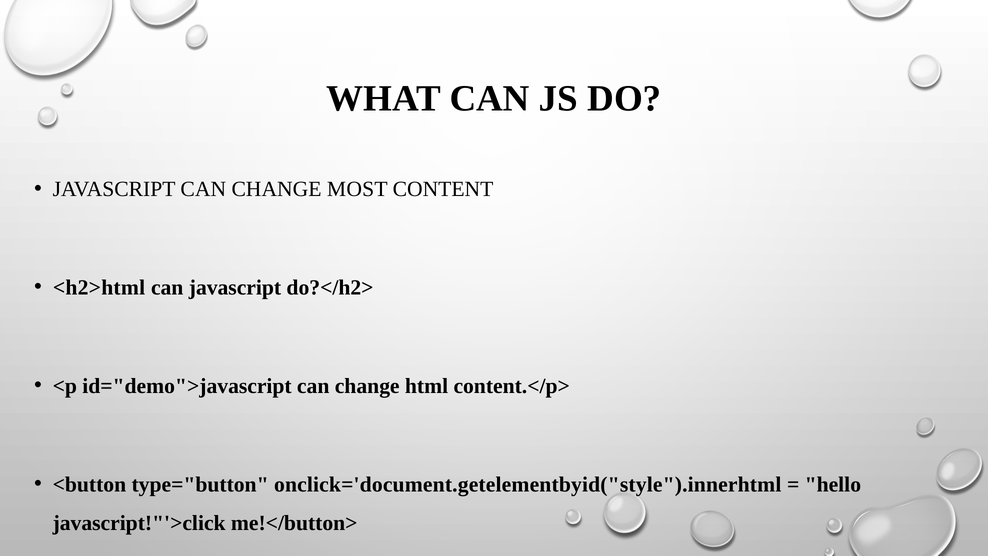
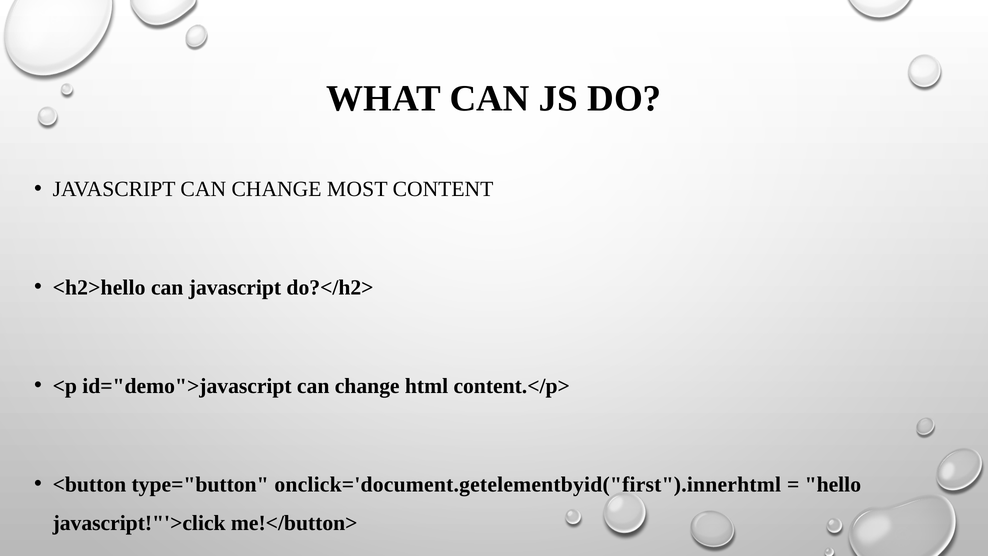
<h2>html: <h2>html -> <h2>hello
onclick='document.getelementbyid("style").innerhtml: onclick='document.getelementbyid("style").innerhtml -> onclick='document.getelementbyid("first").innerhtml
